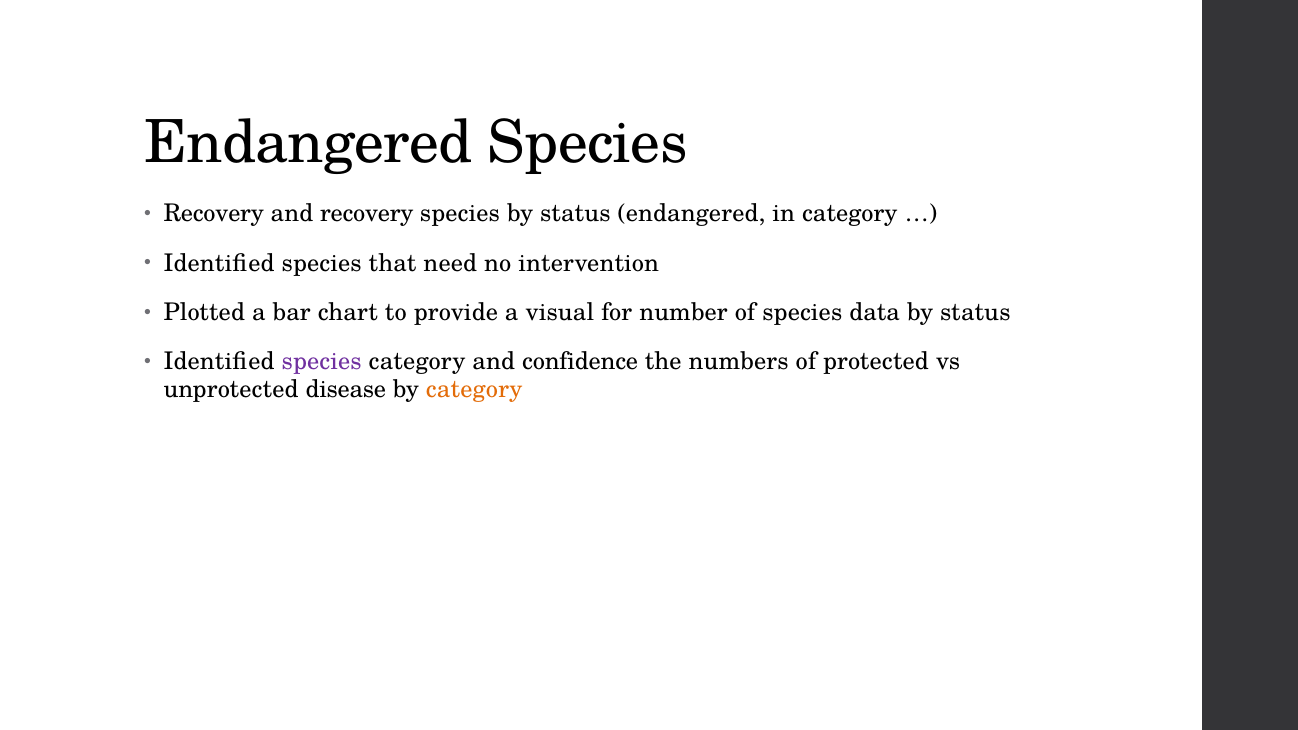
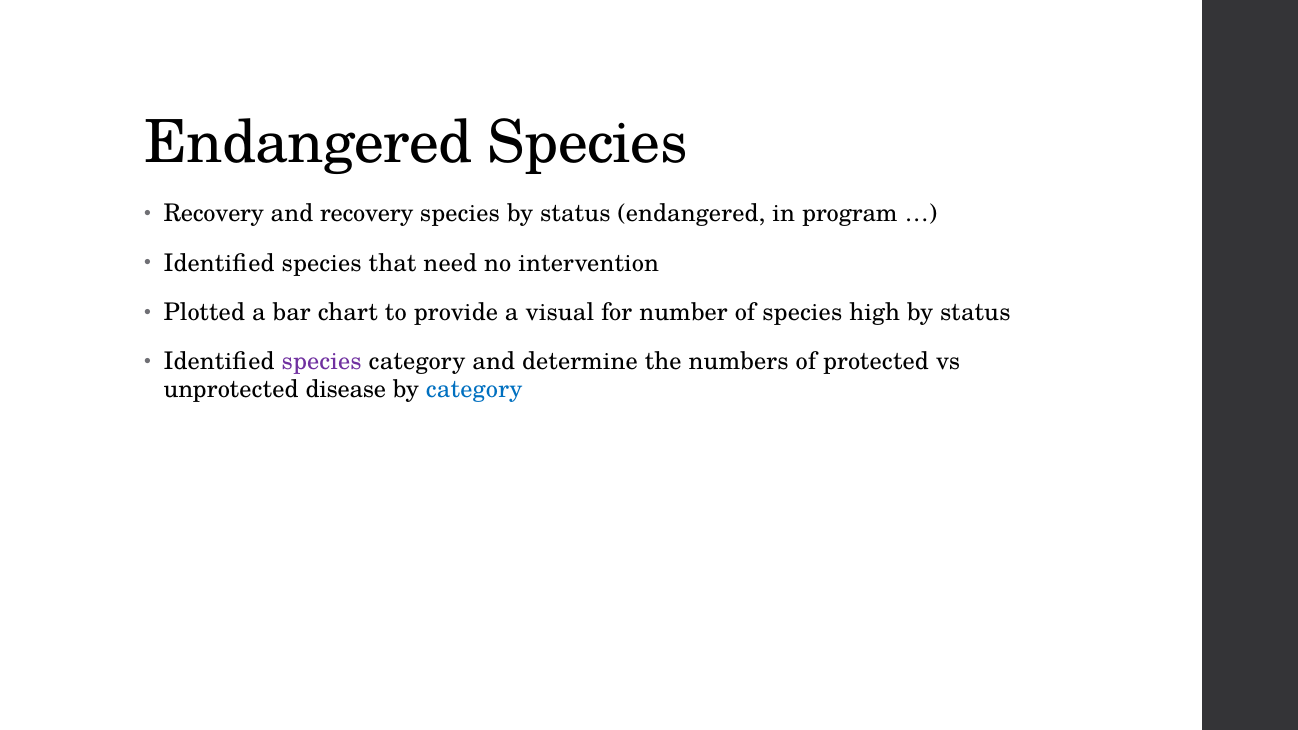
in category: category -> program
data: data -> high
confidence: confidence -> determine
category at (474, 390) colour: orange -> blue
